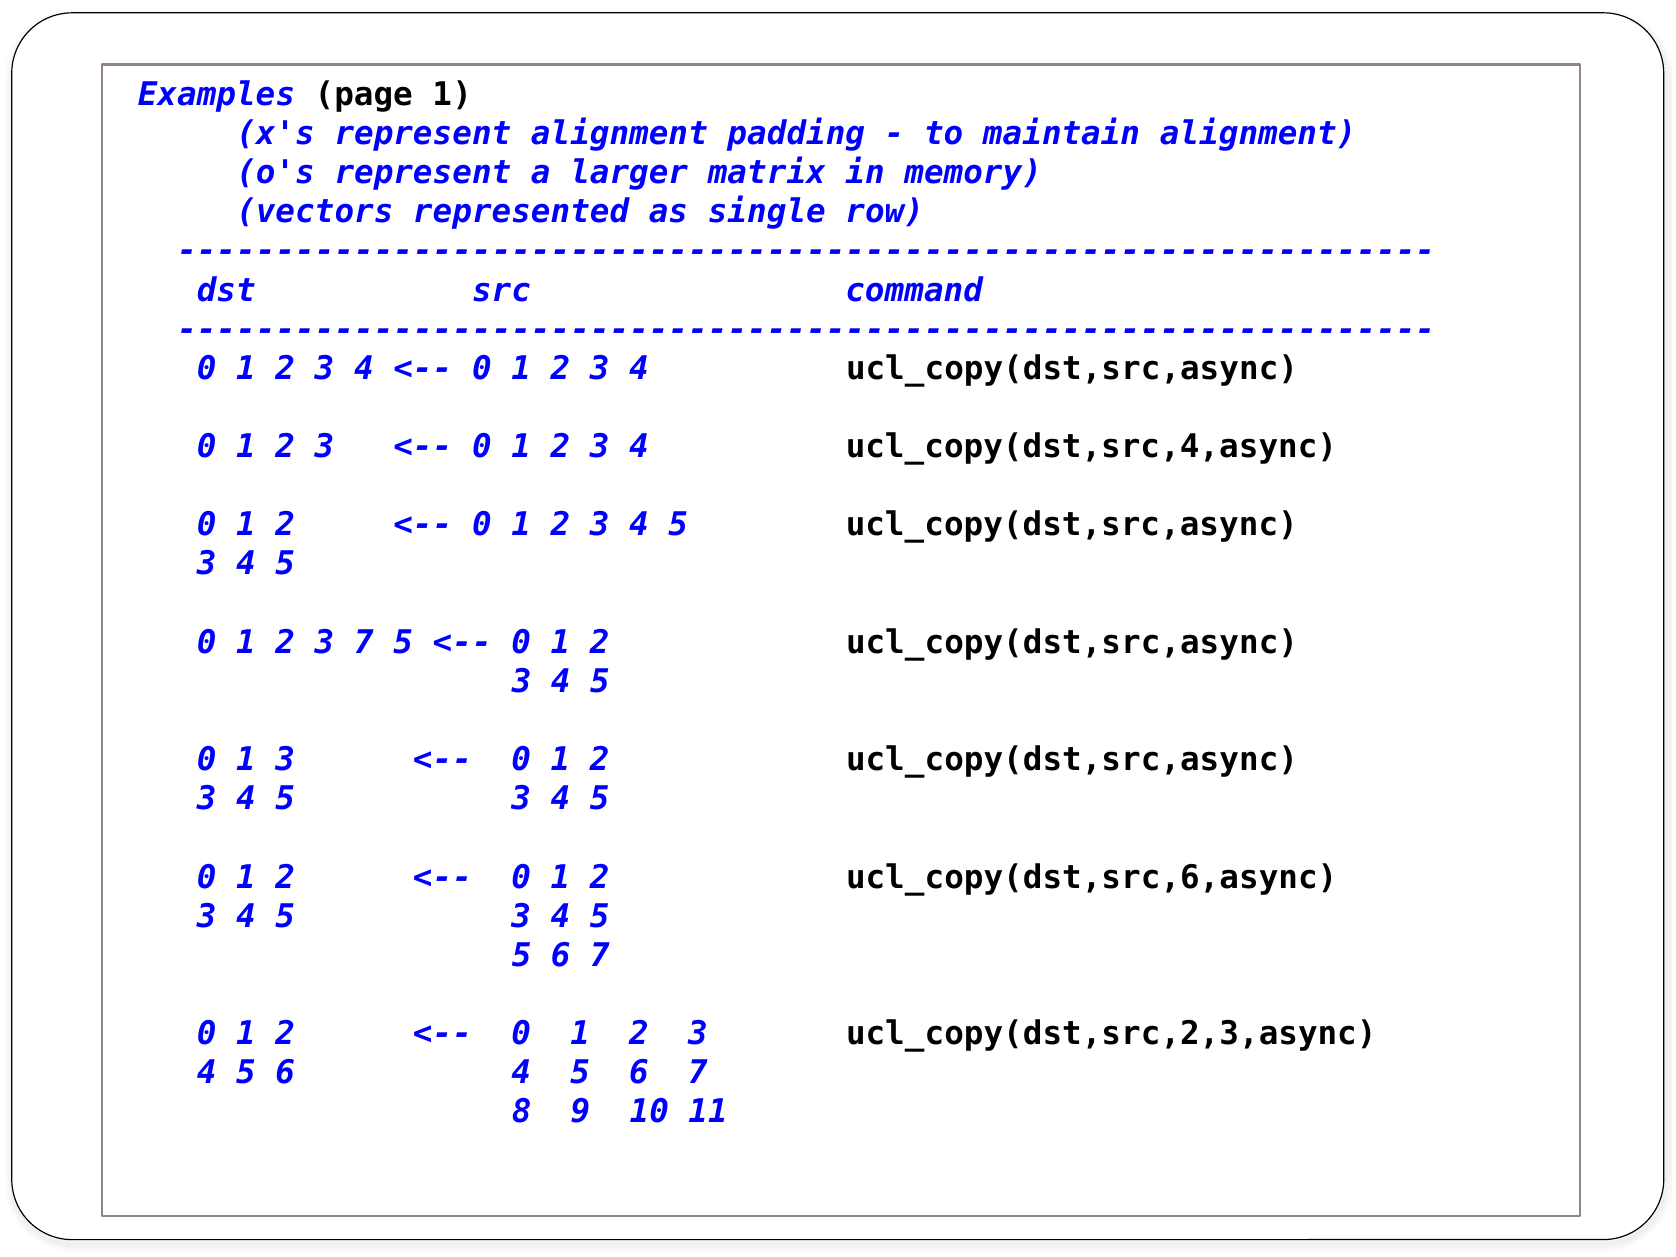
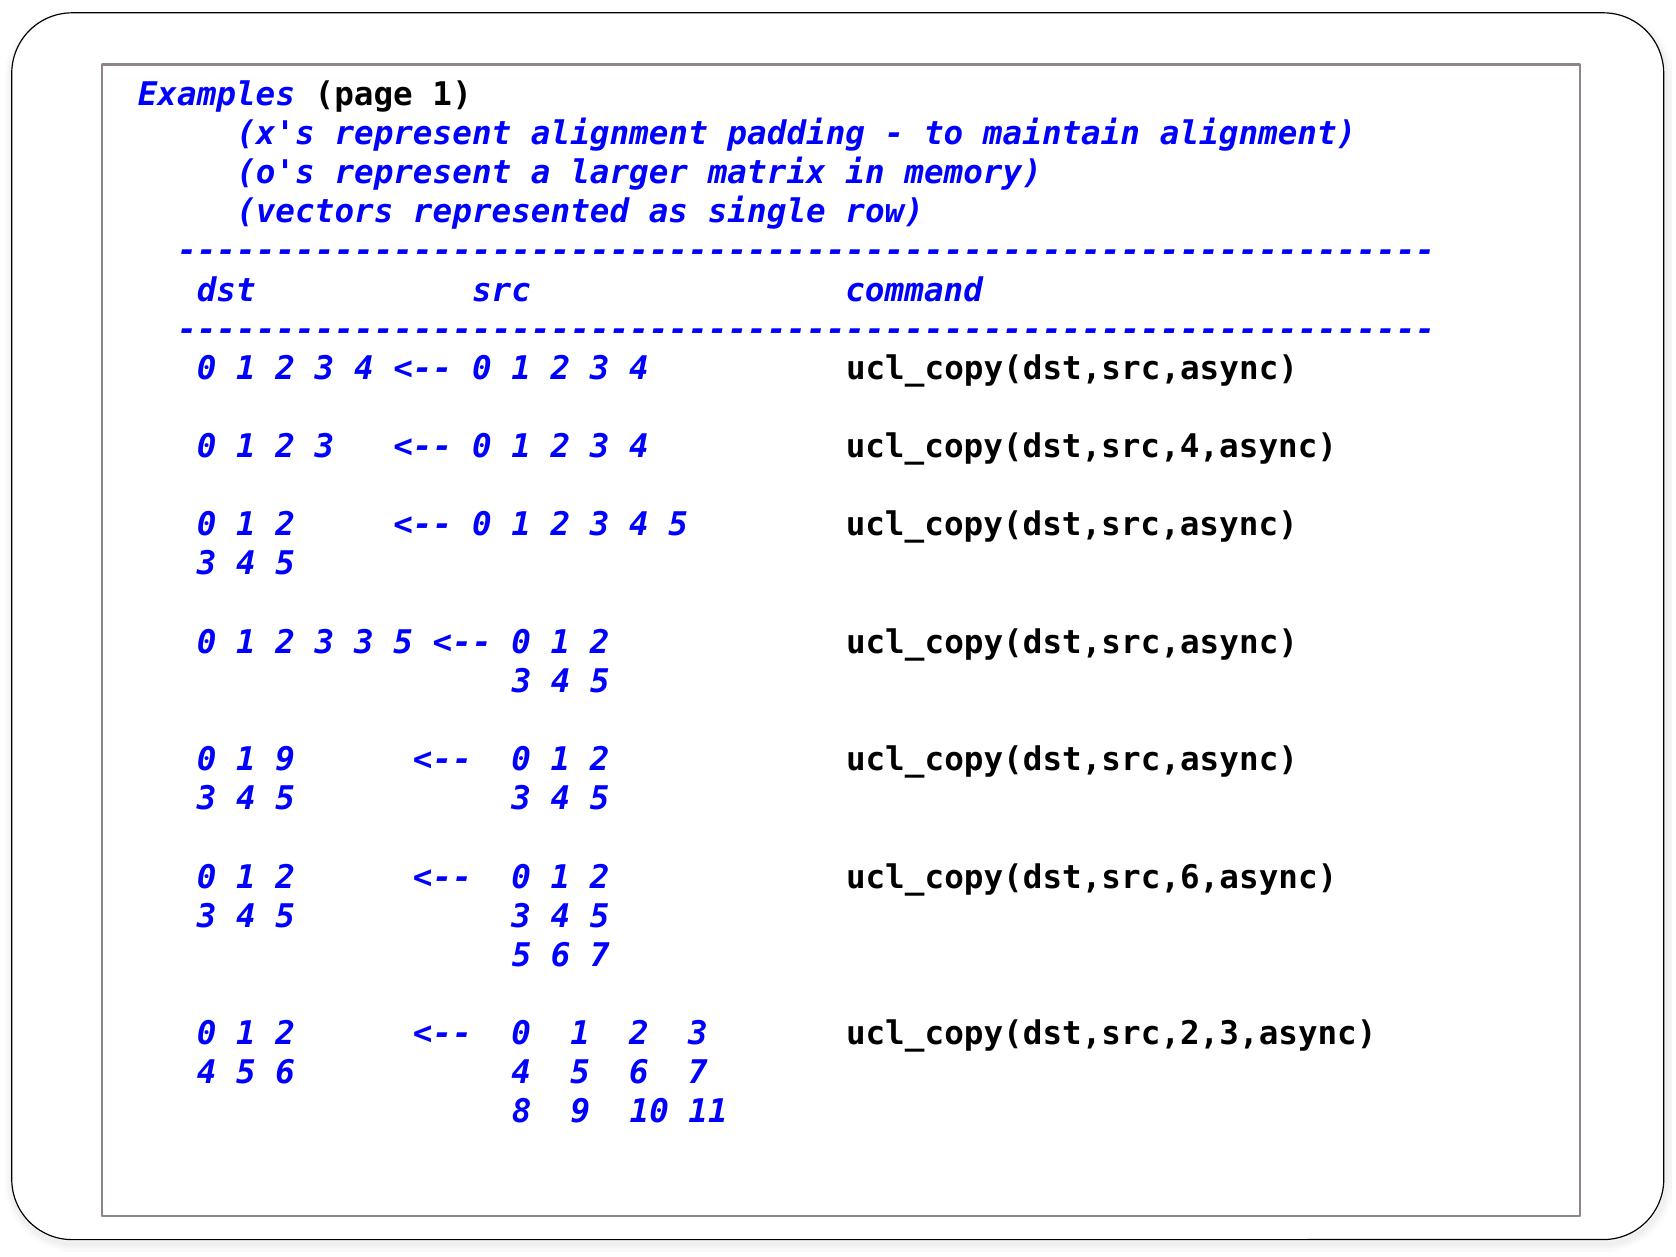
3 7: 7 -> 3
1 3: 3 -> 9
